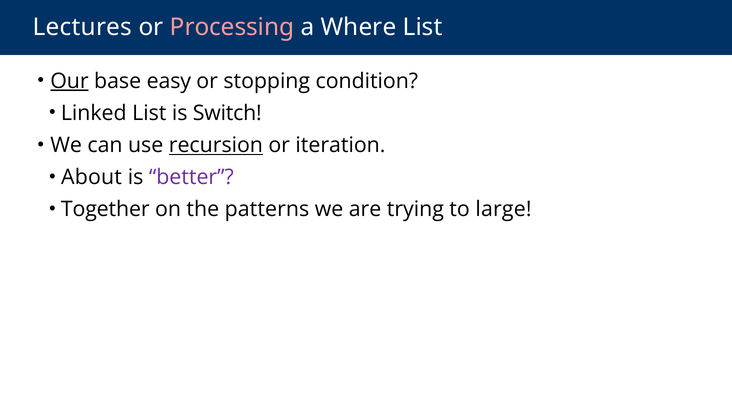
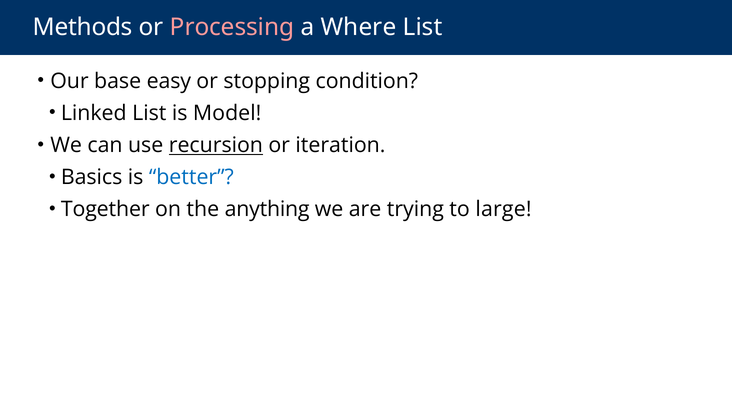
Lectures: Lectures -> Methods
Our underline: present -> none
Switch: Switch -> Model
About: About -> Basics
better colour: purple -> blue
patterns: patterns -> anything
